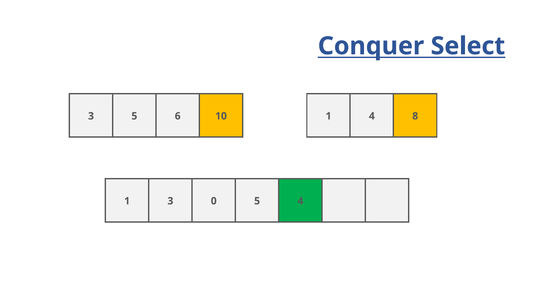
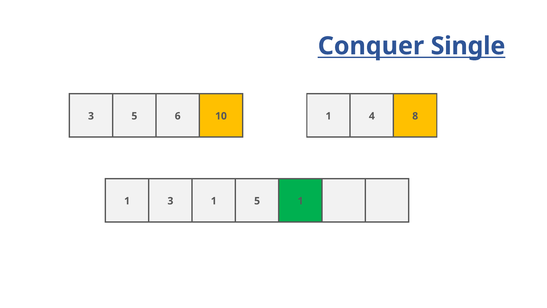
Select: Select -> Single
3 0: 0 -> 1
5 4: 4 -> 1
